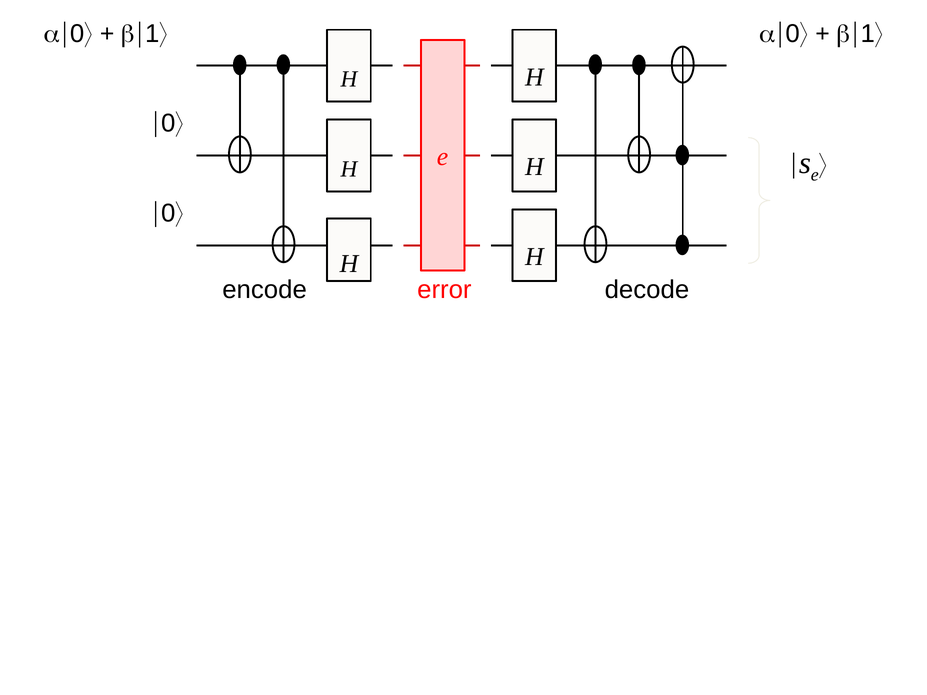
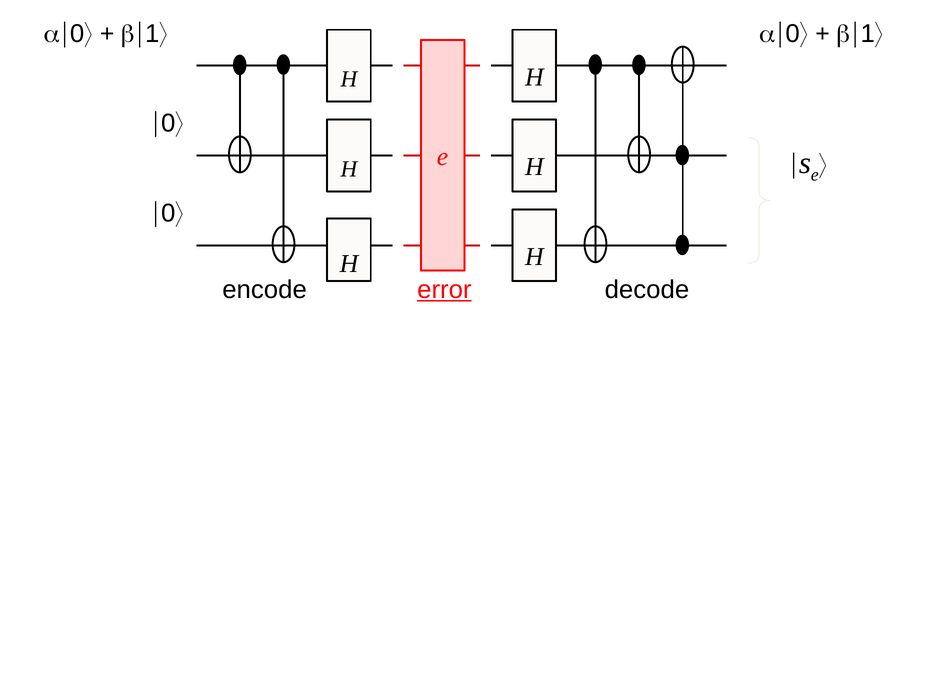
error underline: none -> present
